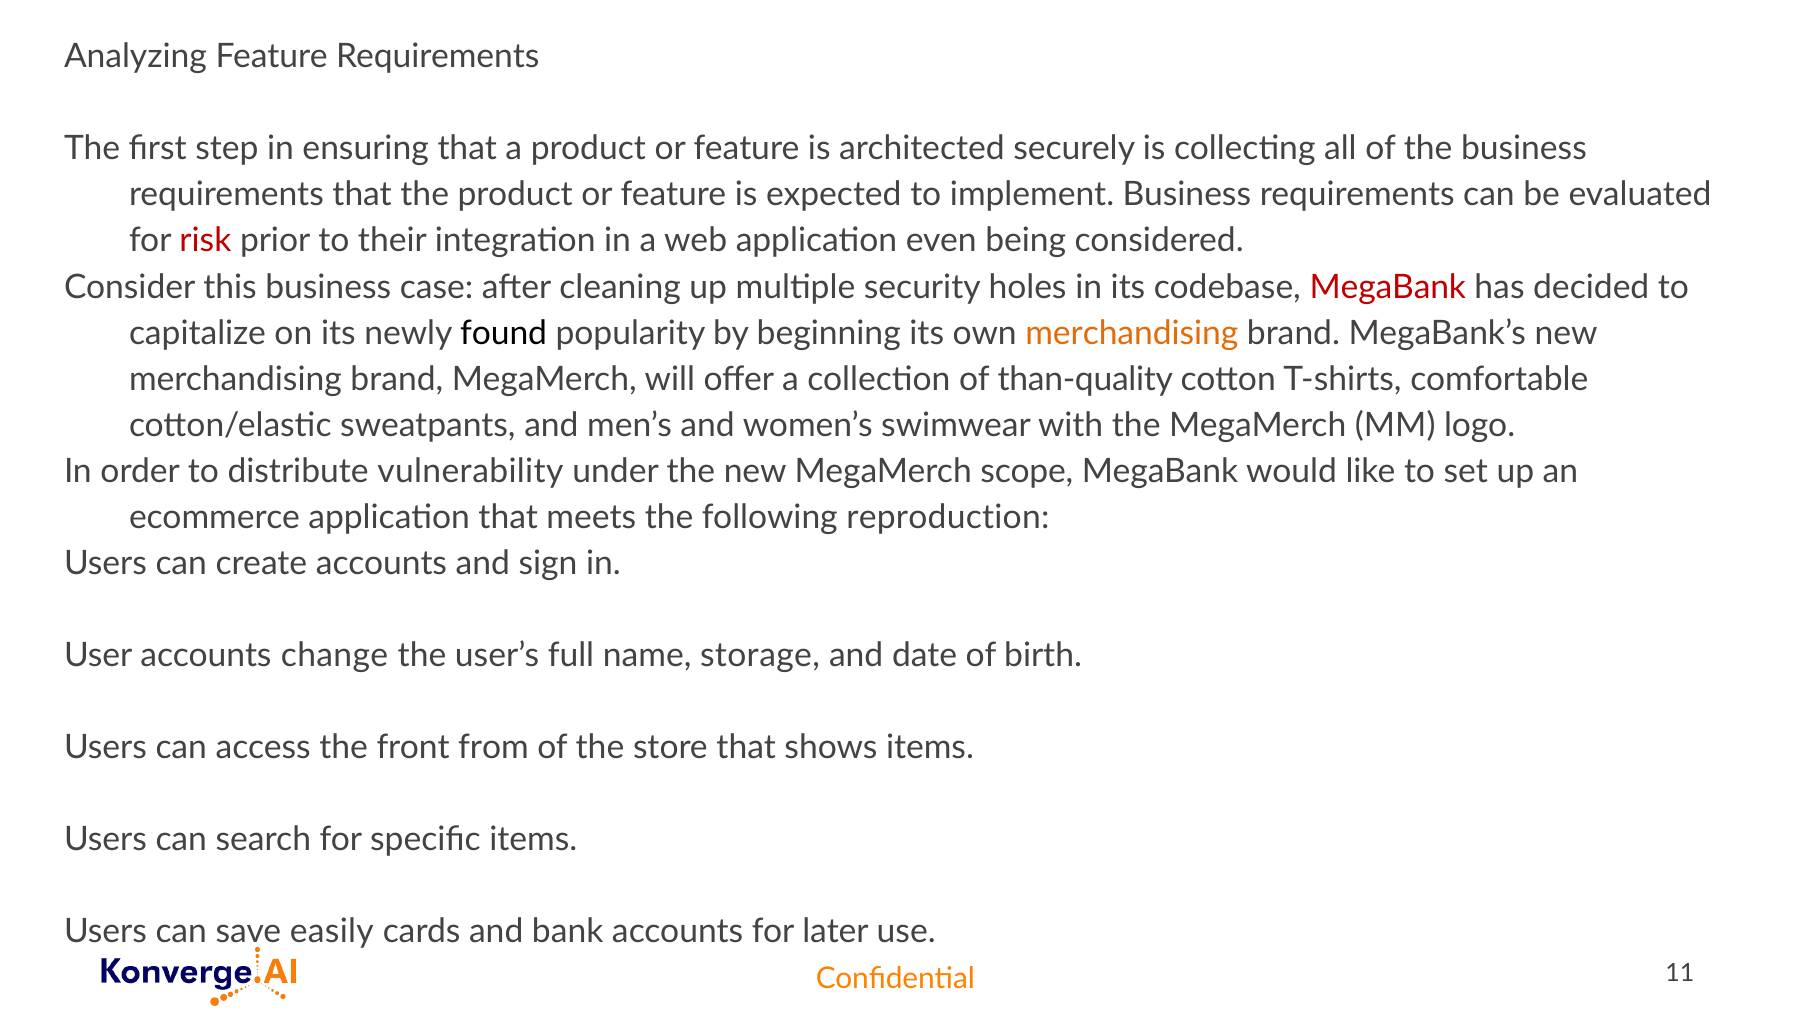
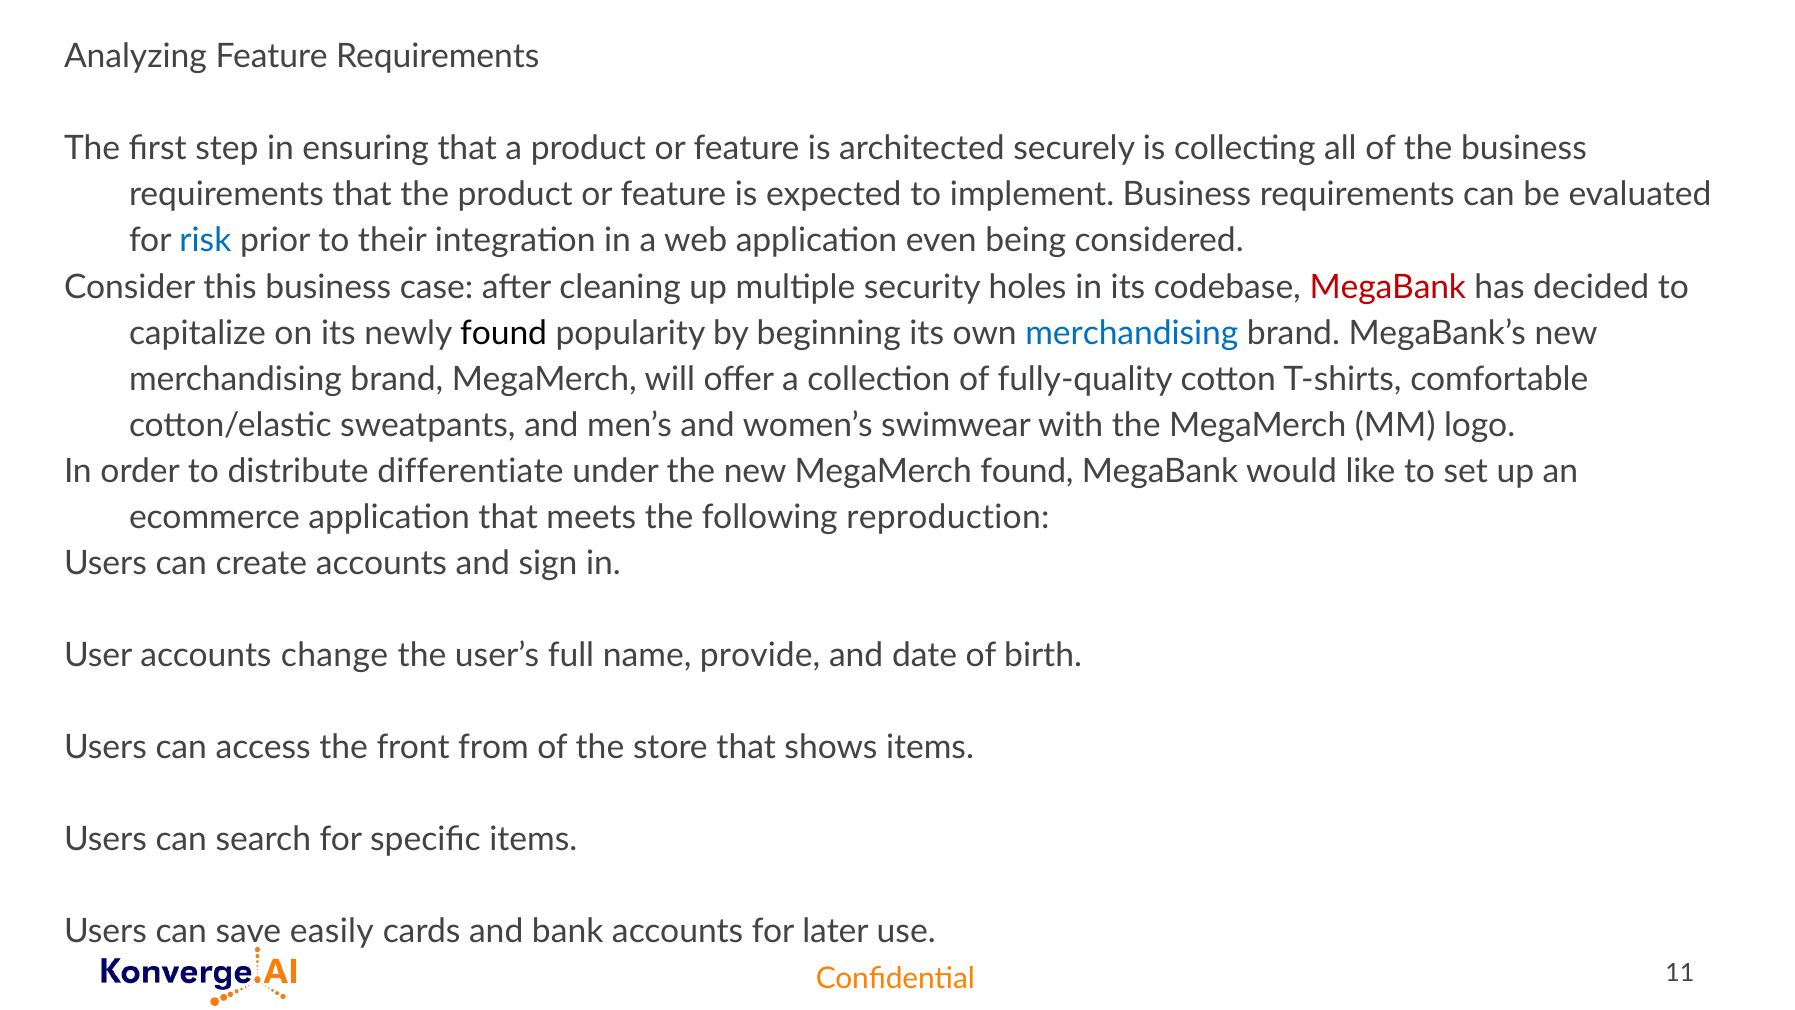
risk colour: red -> blue
merchandising at (1132, 333) colour: orange -> blue
than-quality: than-quality -> fully-quality
vulnerability: vulnerability -> differentiate
MegaMerch scope: scope -> found
storage: storage -> provide
